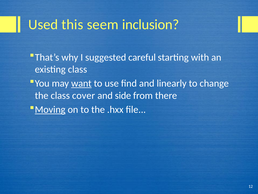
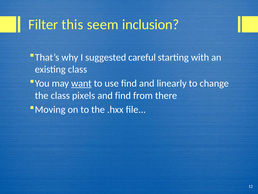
Used: Used -> Filter
cover: cover -> pixels
and side: side -> find
Moving underline: present -> none
